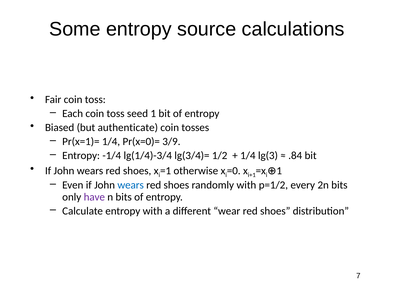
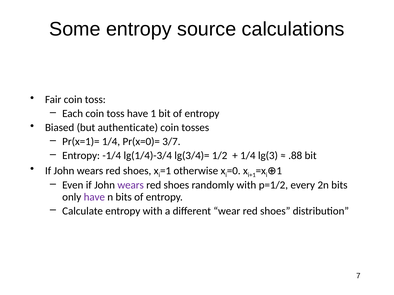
toss seed: seed -> have
3/9: 3/9 -> 3/7
.84: .84 -> .88
wears at (131, 185) colour: blue -> purple
